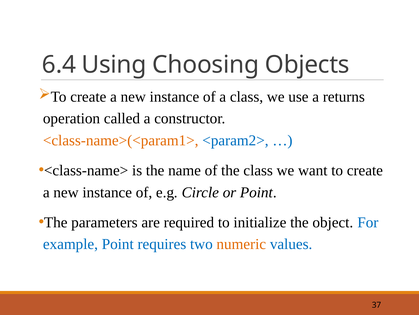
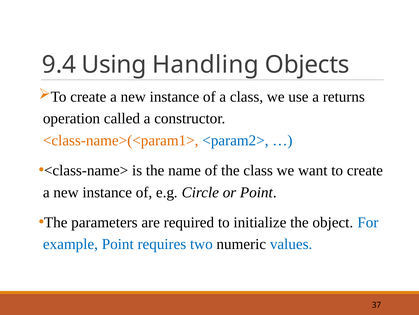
6.4: 6.4 -> 9.4
Choosing: Choosing -> Handling
numeric colour: orange -> black
